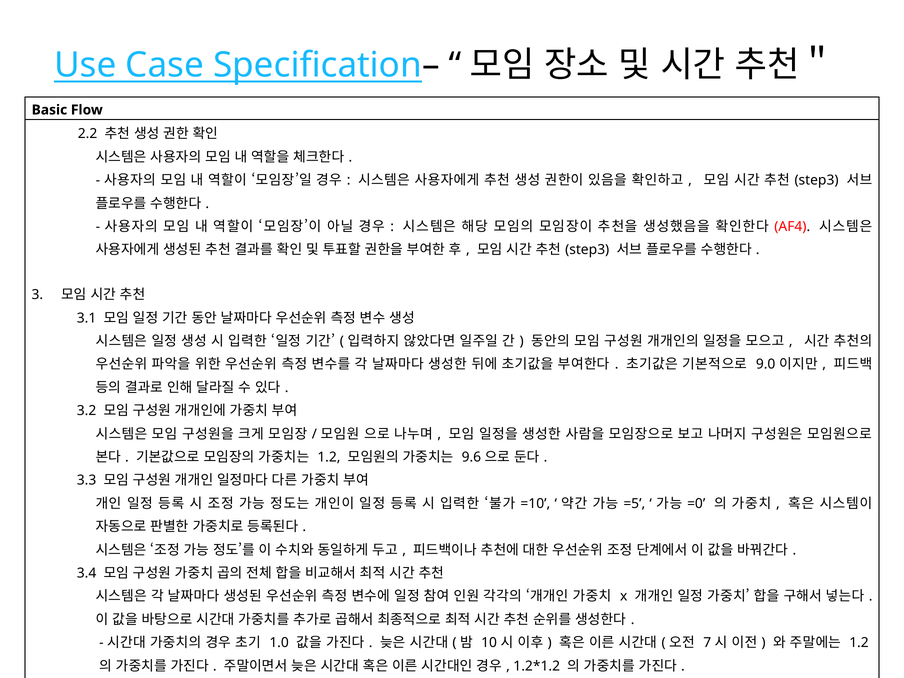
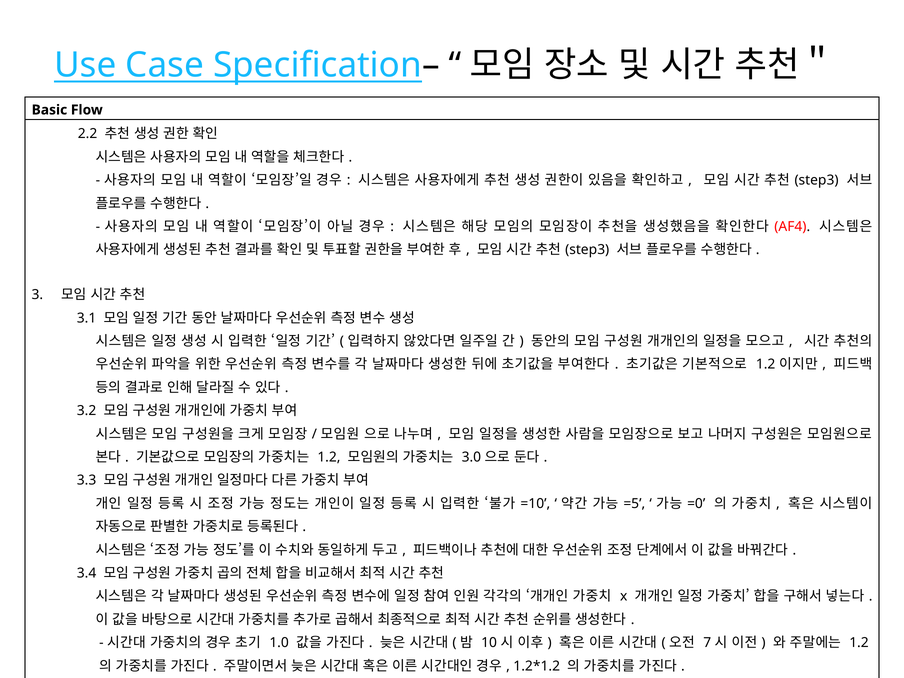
9.0 at (766, 364): 9.0 -> 1.2
9.6: 9.6 -> 3.0
